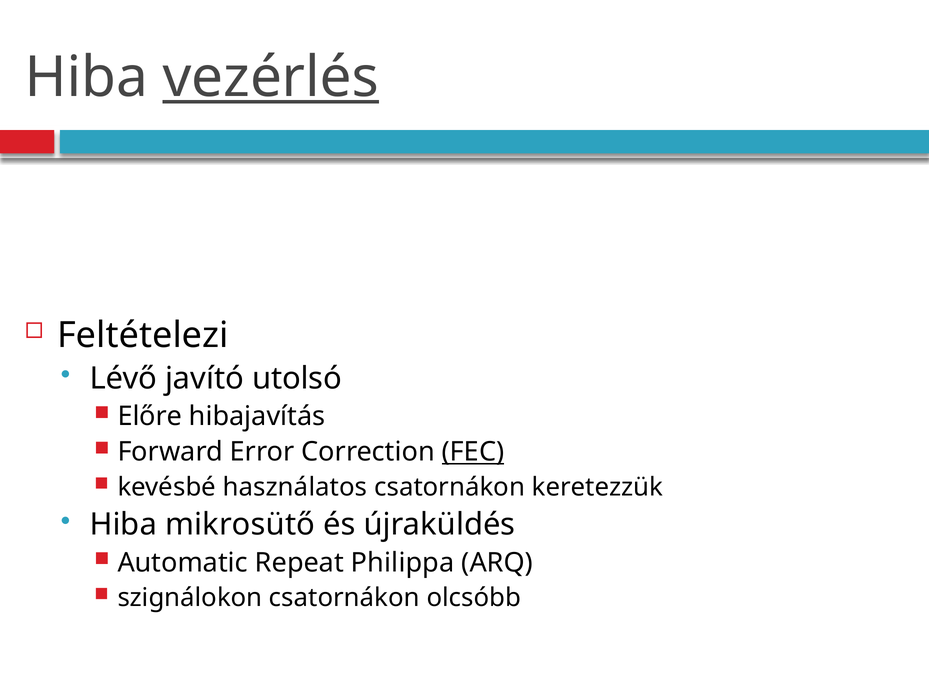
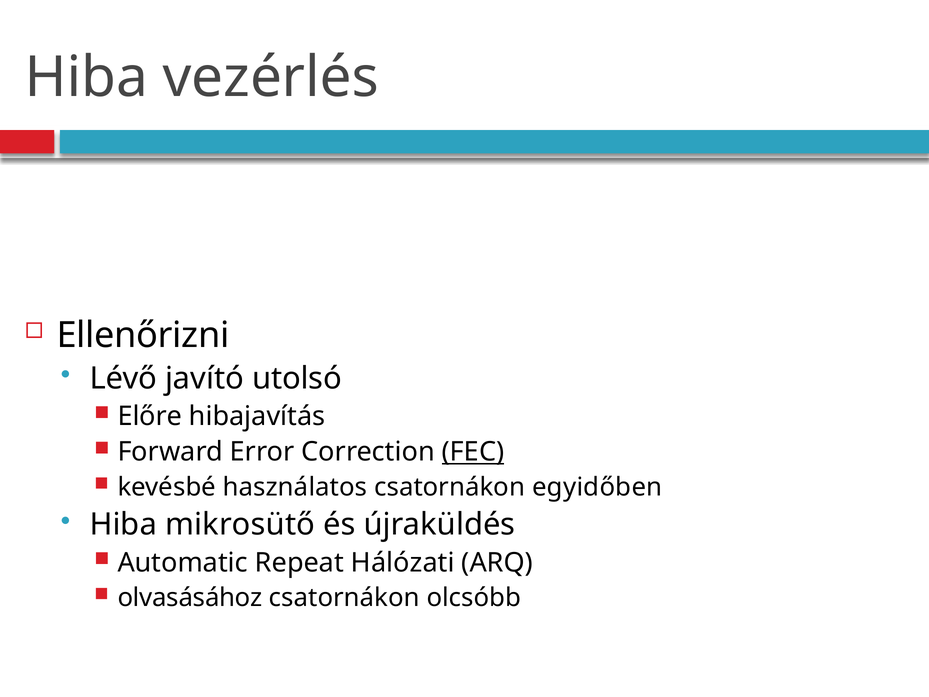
vezérlés underline: present -> none
Feltételezi: Feltételezi -> Ellenőrizni
keretezzük: keretezzük -> egyidőben
Philippa: Philippa -> Hálózati
szignálokon: szignálokon -> olvasásához
